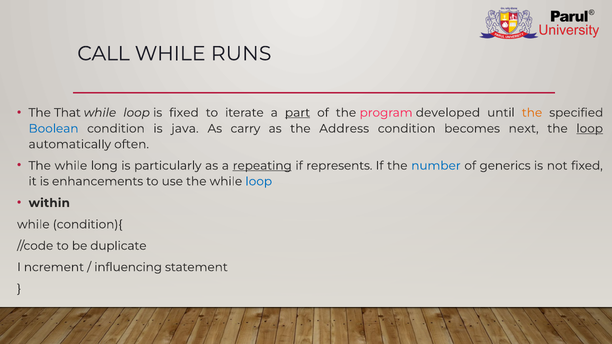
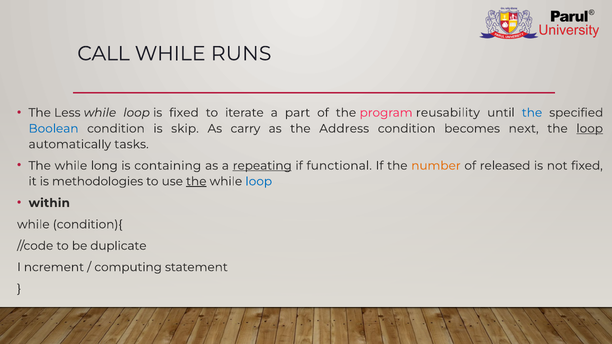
That: That -> Less
part underline: present -> none
developed: developed -> reusability
the at (532, 113) colour: orange -> blue
java: java -> skip
often: often -> tasks
particularly: particularly -> containing
represents: represents -> functional
number colour: blue -> orange
generics: generics -> released
enhancements: enhancements -> methodologies
the at (196, 181) underline: none -> present
influencing: influencing -> computing
